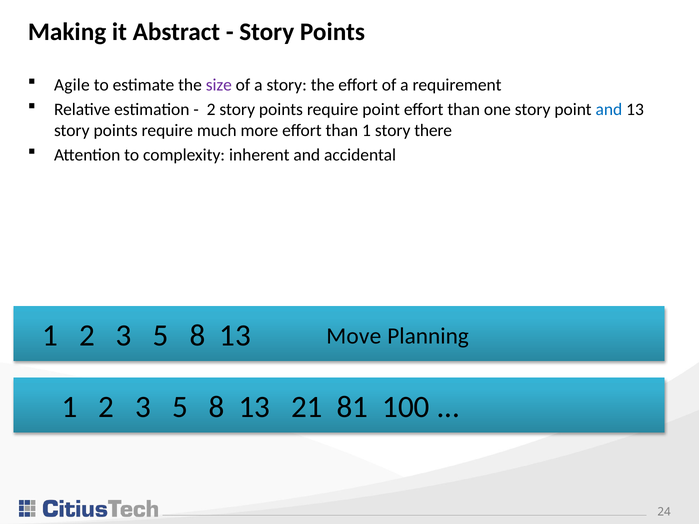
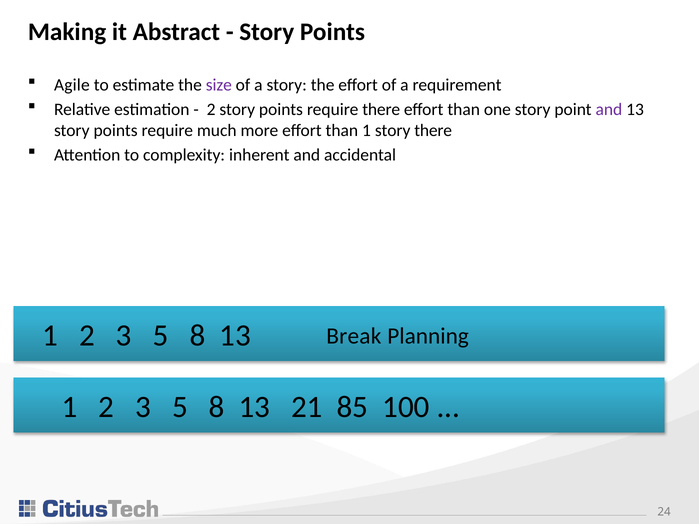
require point: point -> there
and at (609, 109) colour: blue -> purple
Move: Move -> Break
81: 81 -> 85
